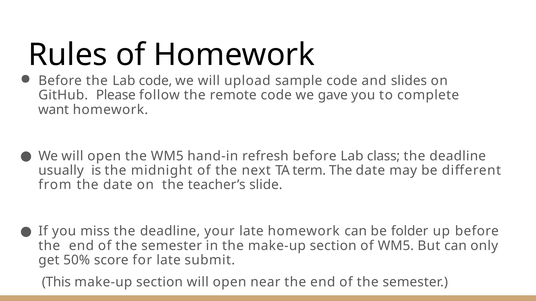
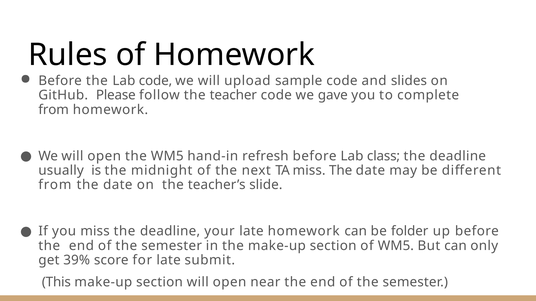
remote: remote -> teacher
want at (54, 110): want -> from
TA term: term -> miss
50%: 50% -> 39%
